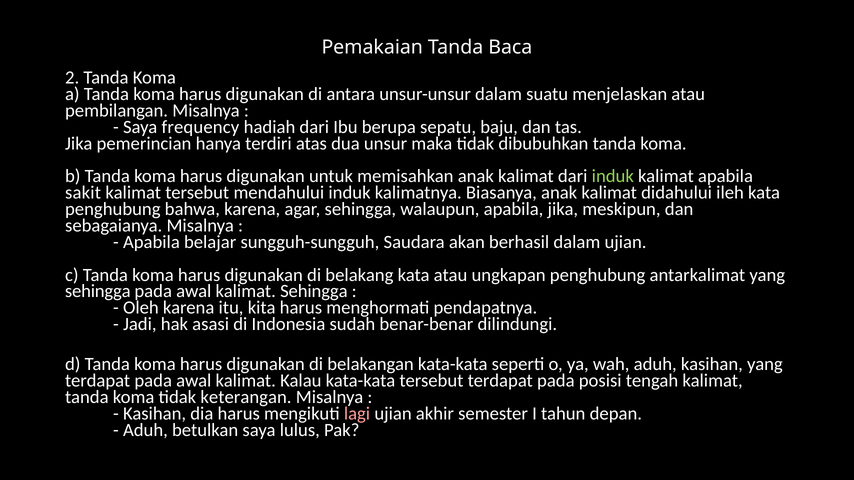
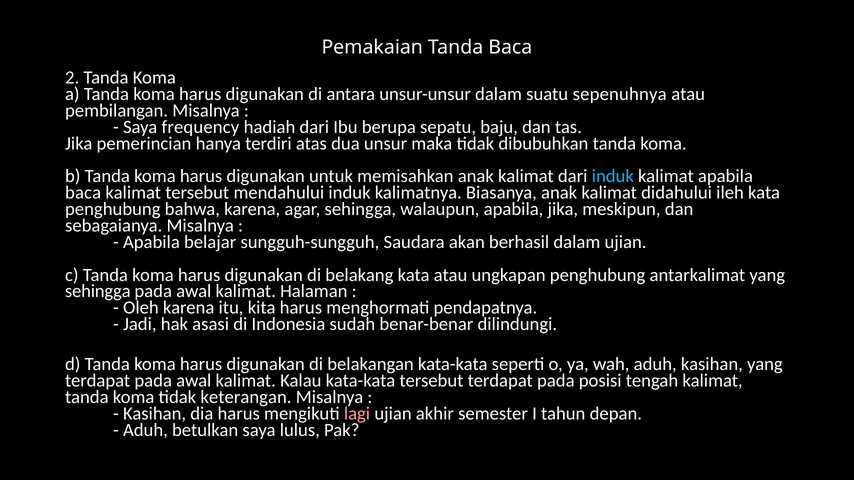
menjelaskan: menjelaskan -> sepenuhnya
induk at (613, 176) colour: light green -> light blue
sakit at (83, 193): sakit -> baca
kalimat Sehingga: Sehingga -> Halaman
